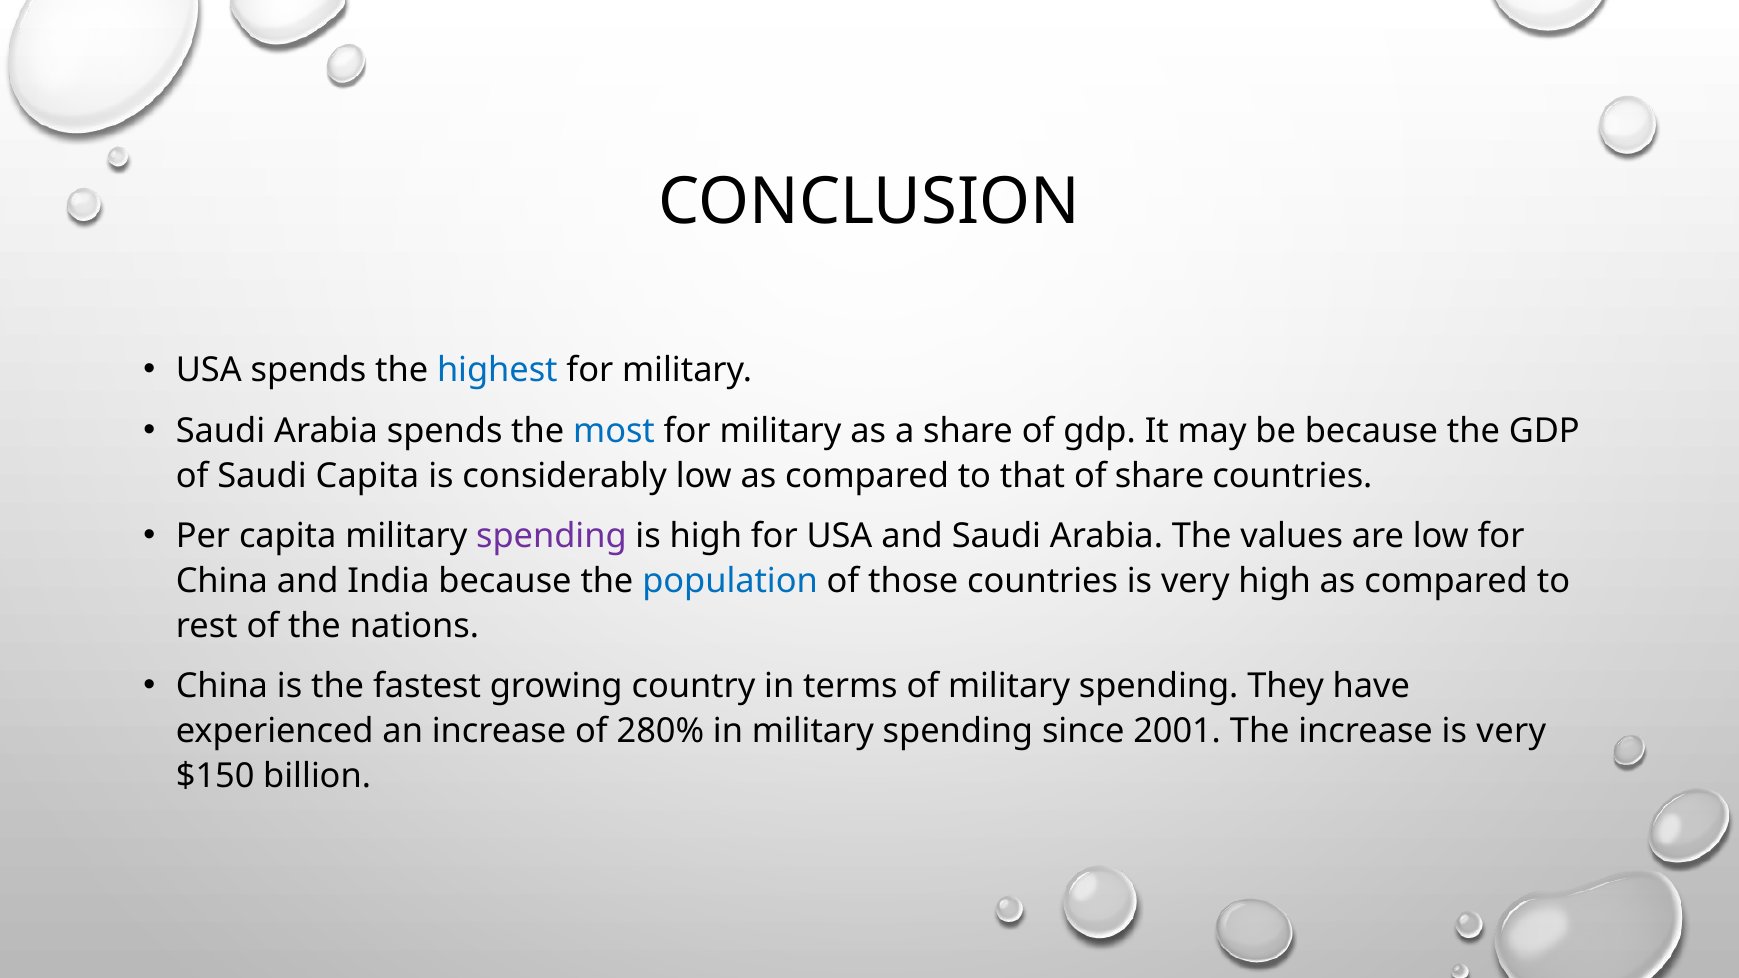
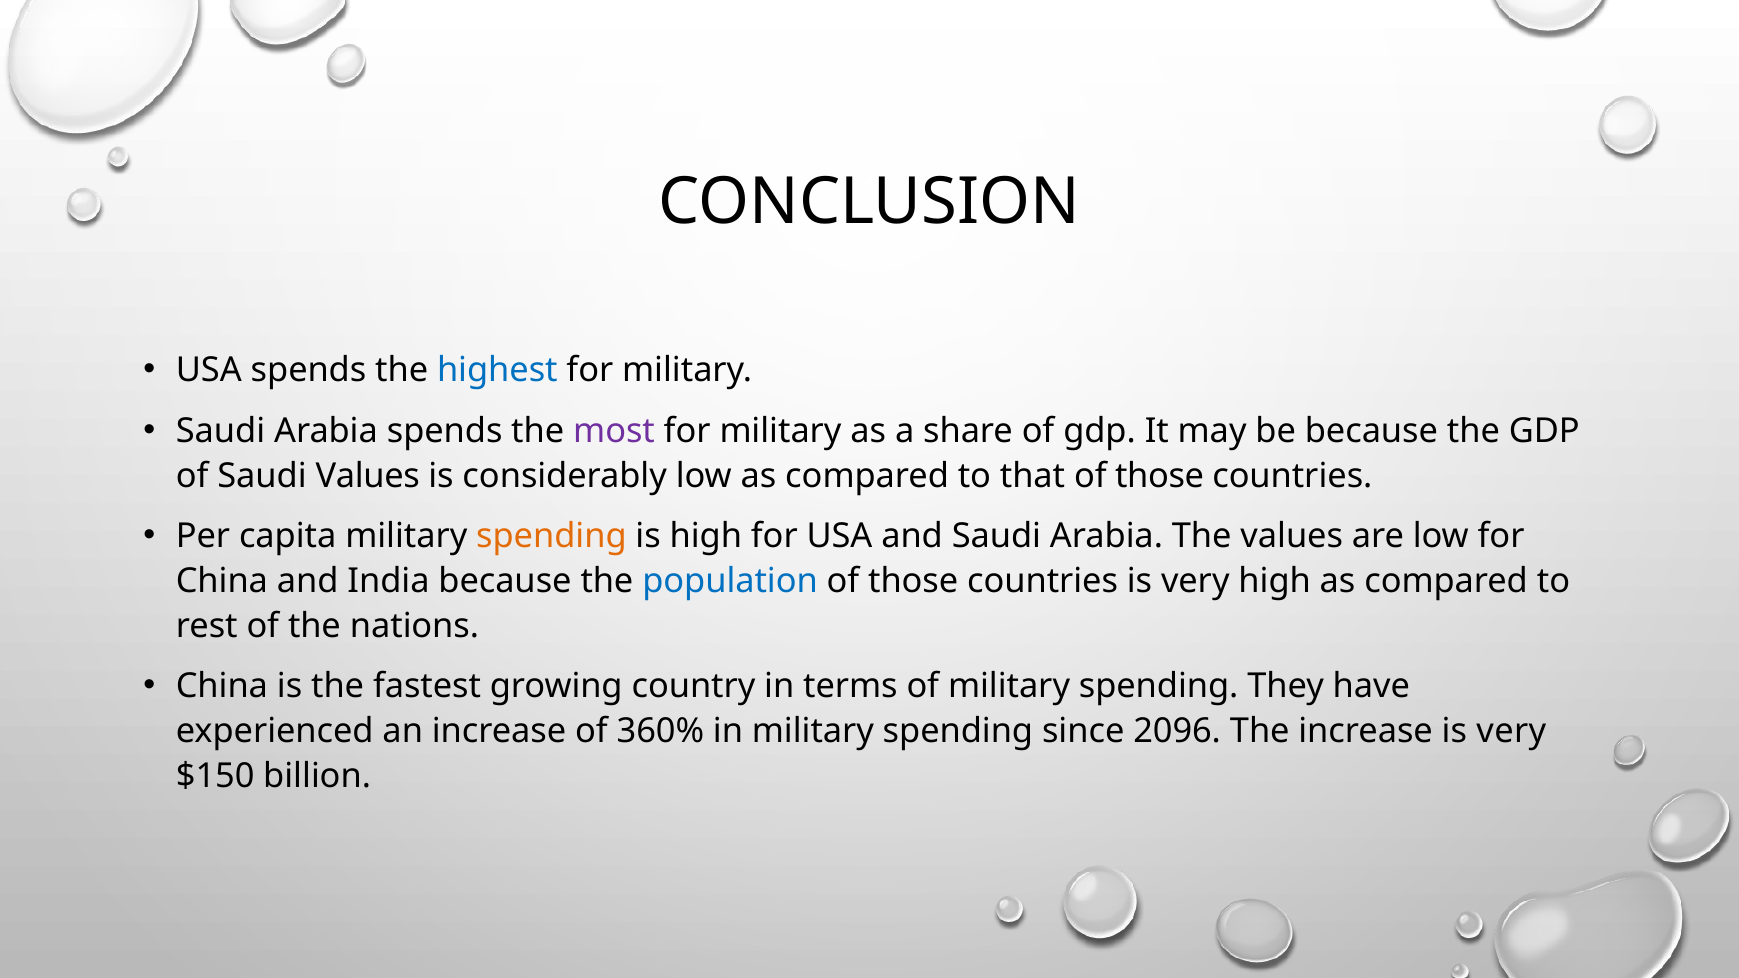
most colour: blue -> purple
Saudi Capita: Capita -> Values
that of share: share -> those
spending at (551, 537) colour: purple -> orange
280%: 280% -> 360%
2001: 2001 -> 2096
